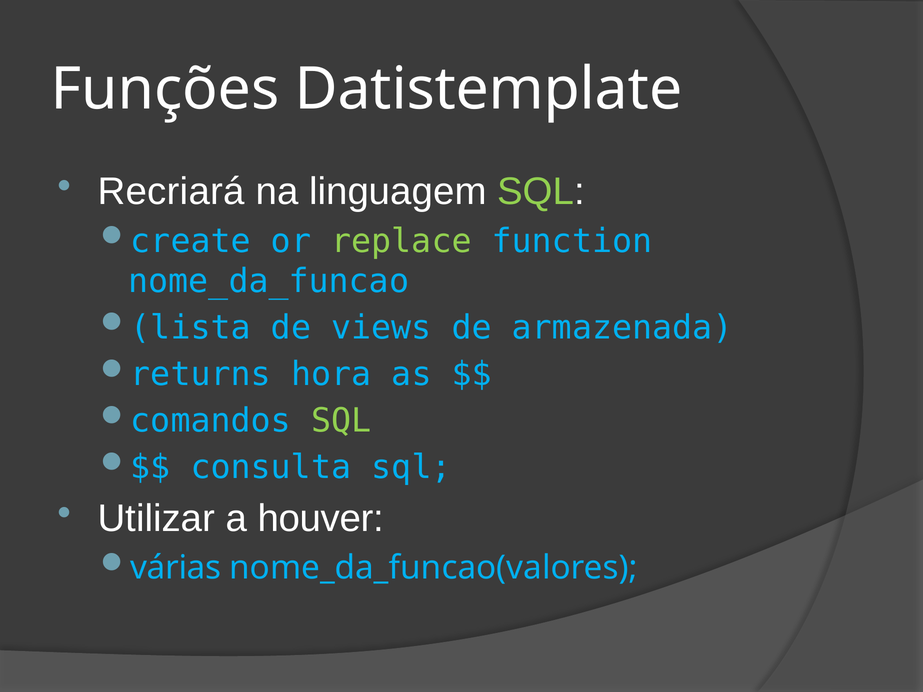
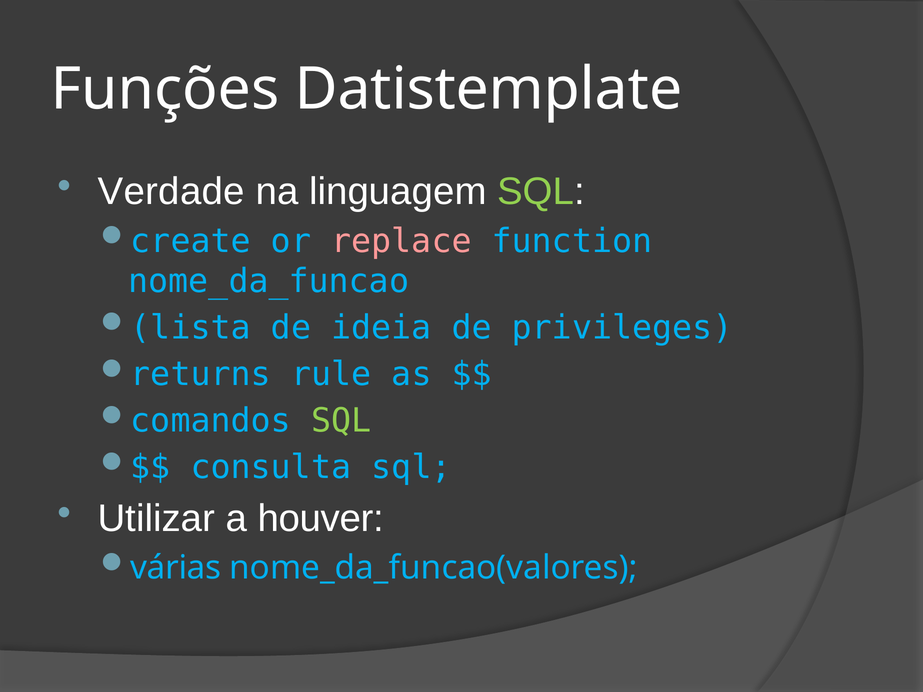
Recriará: Recriará -> Verdade
replace colour: light green -> pink
views: views -> ideia
armazenada: armazenada -> privileges
hora: hora -> rule
